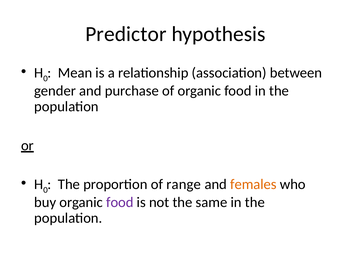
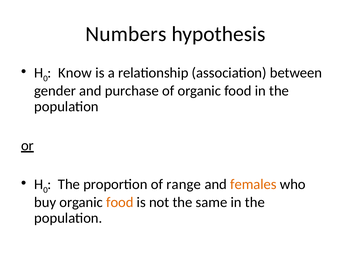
Predictor: Predictor -> Numbers
Mean: Mean -> Know
food at (120, 202) colour: purple -> orange
